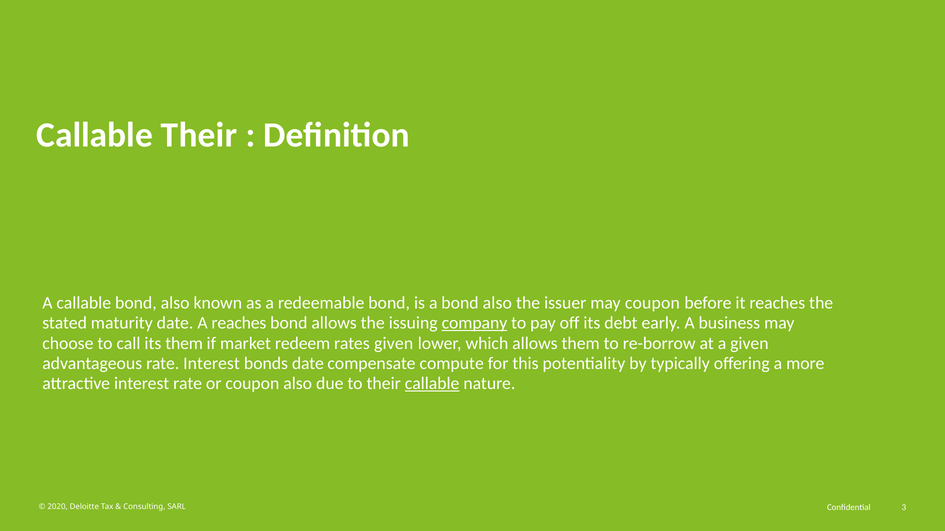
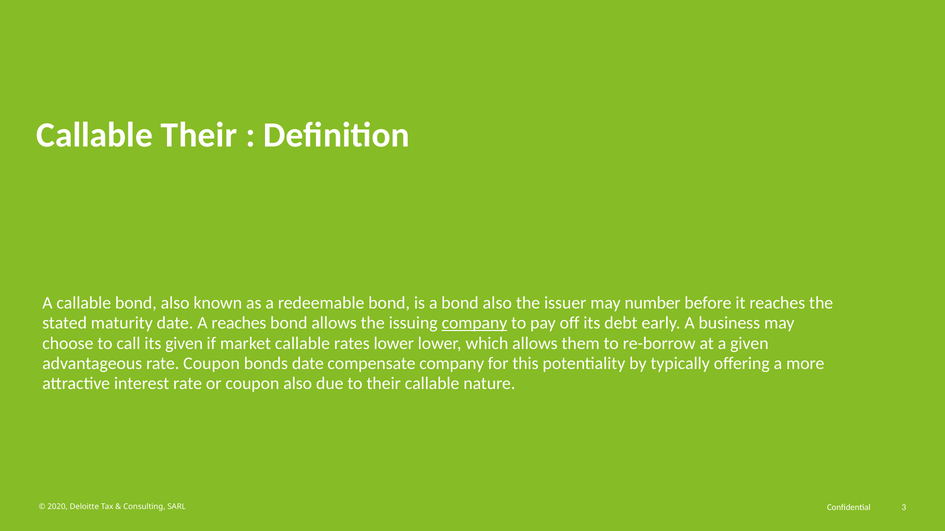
may coupon: coupon -> number
its them: them -> given
market redeem: redeem -> callable
rates given: given -> lower
rate Interest: Interest -> Coupon
compensate compute: compute -> company
callable at (432, 384) underline: present -> none
